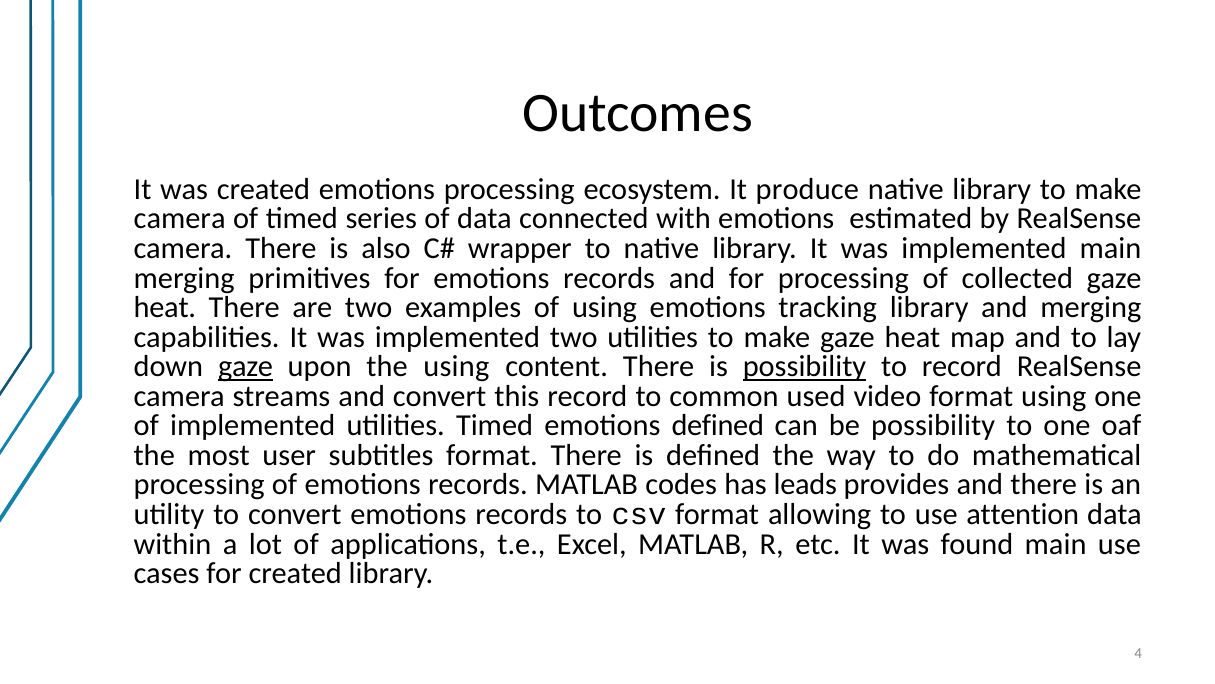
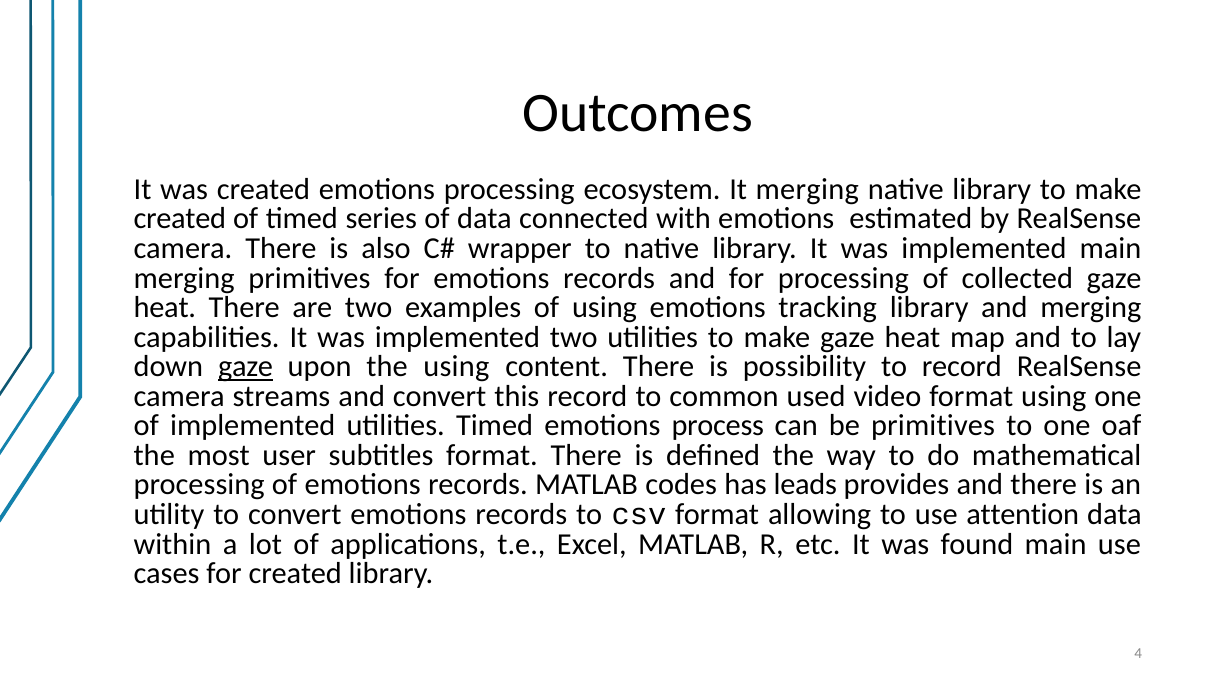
It produce: produce -> merging
camera at (180, 219): camera -> created
possibility at (804, 366) underline: present -> none
emotions defined: defined -> process
be possibility: possibility -> primitives
